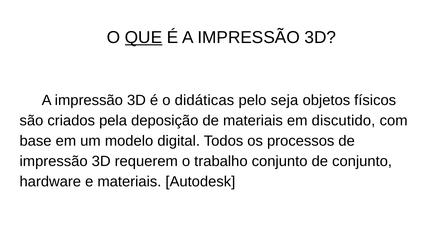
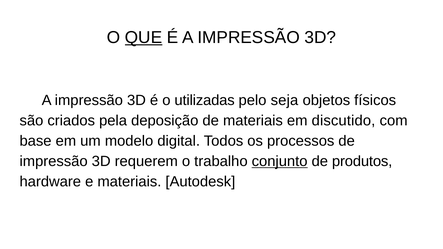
didáticas: didáticas -> utilizadas
conjunto at (280, 161) underline: none -> present
de conjunto: conjunto -> produtos
